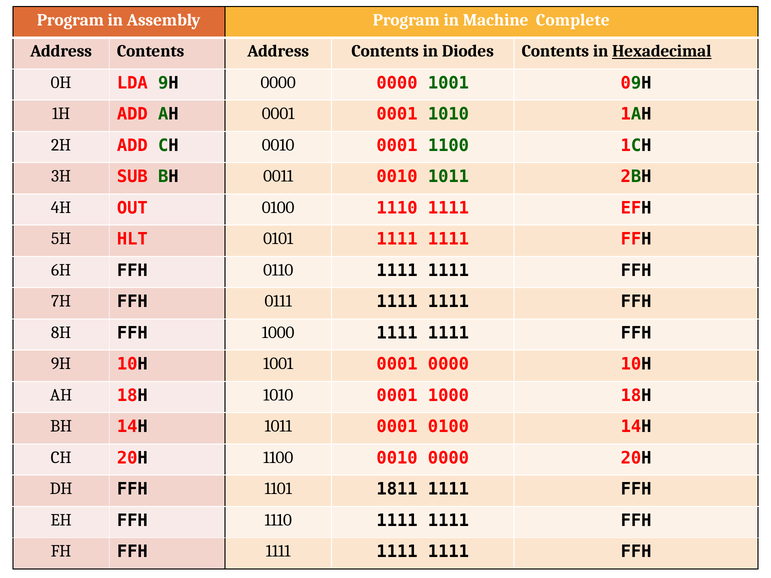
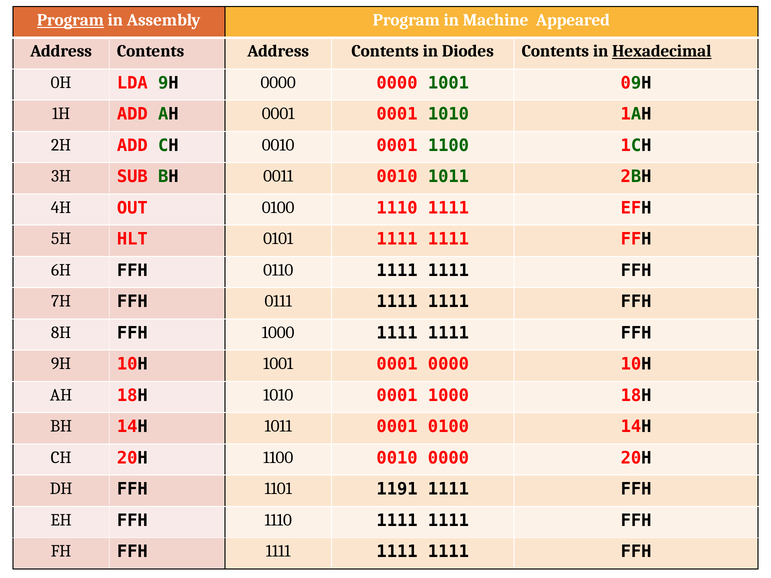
Program at (70, 20) underline: none -> present
Complete: Complete -> Appeared
1811: 1811 -> 1191
